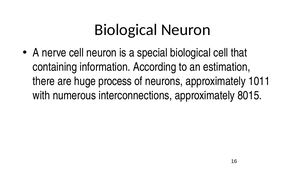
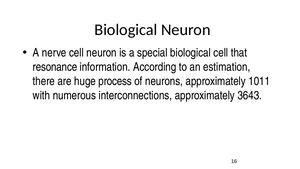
containing: containing -> resonance
8015: 8015 -> 3643
